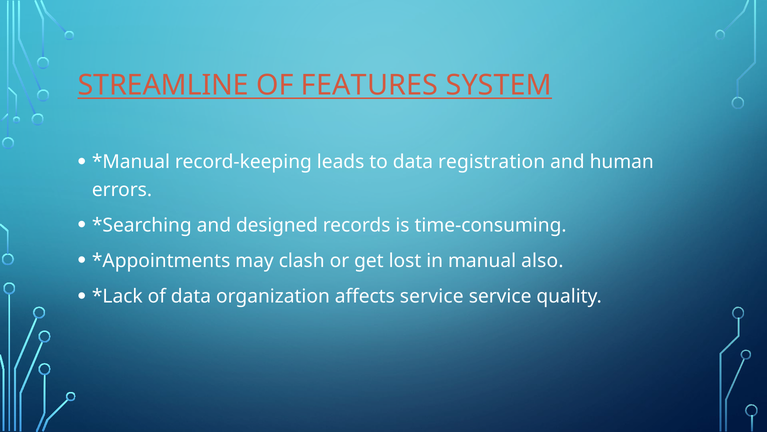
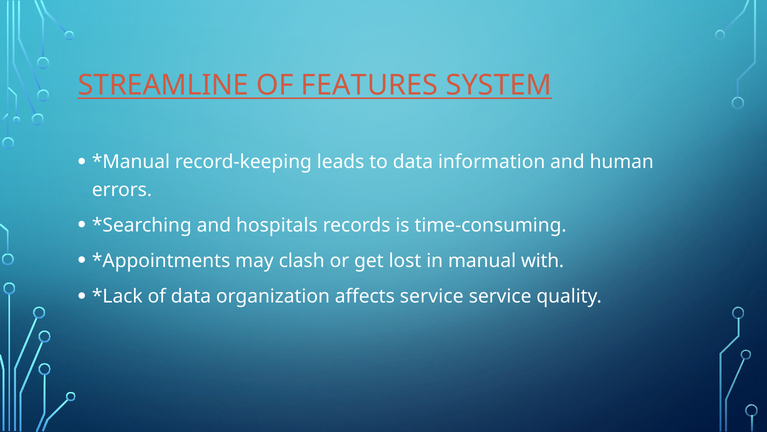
registration: registration -> information
designed: designed -> hospitals
also: also -> with
